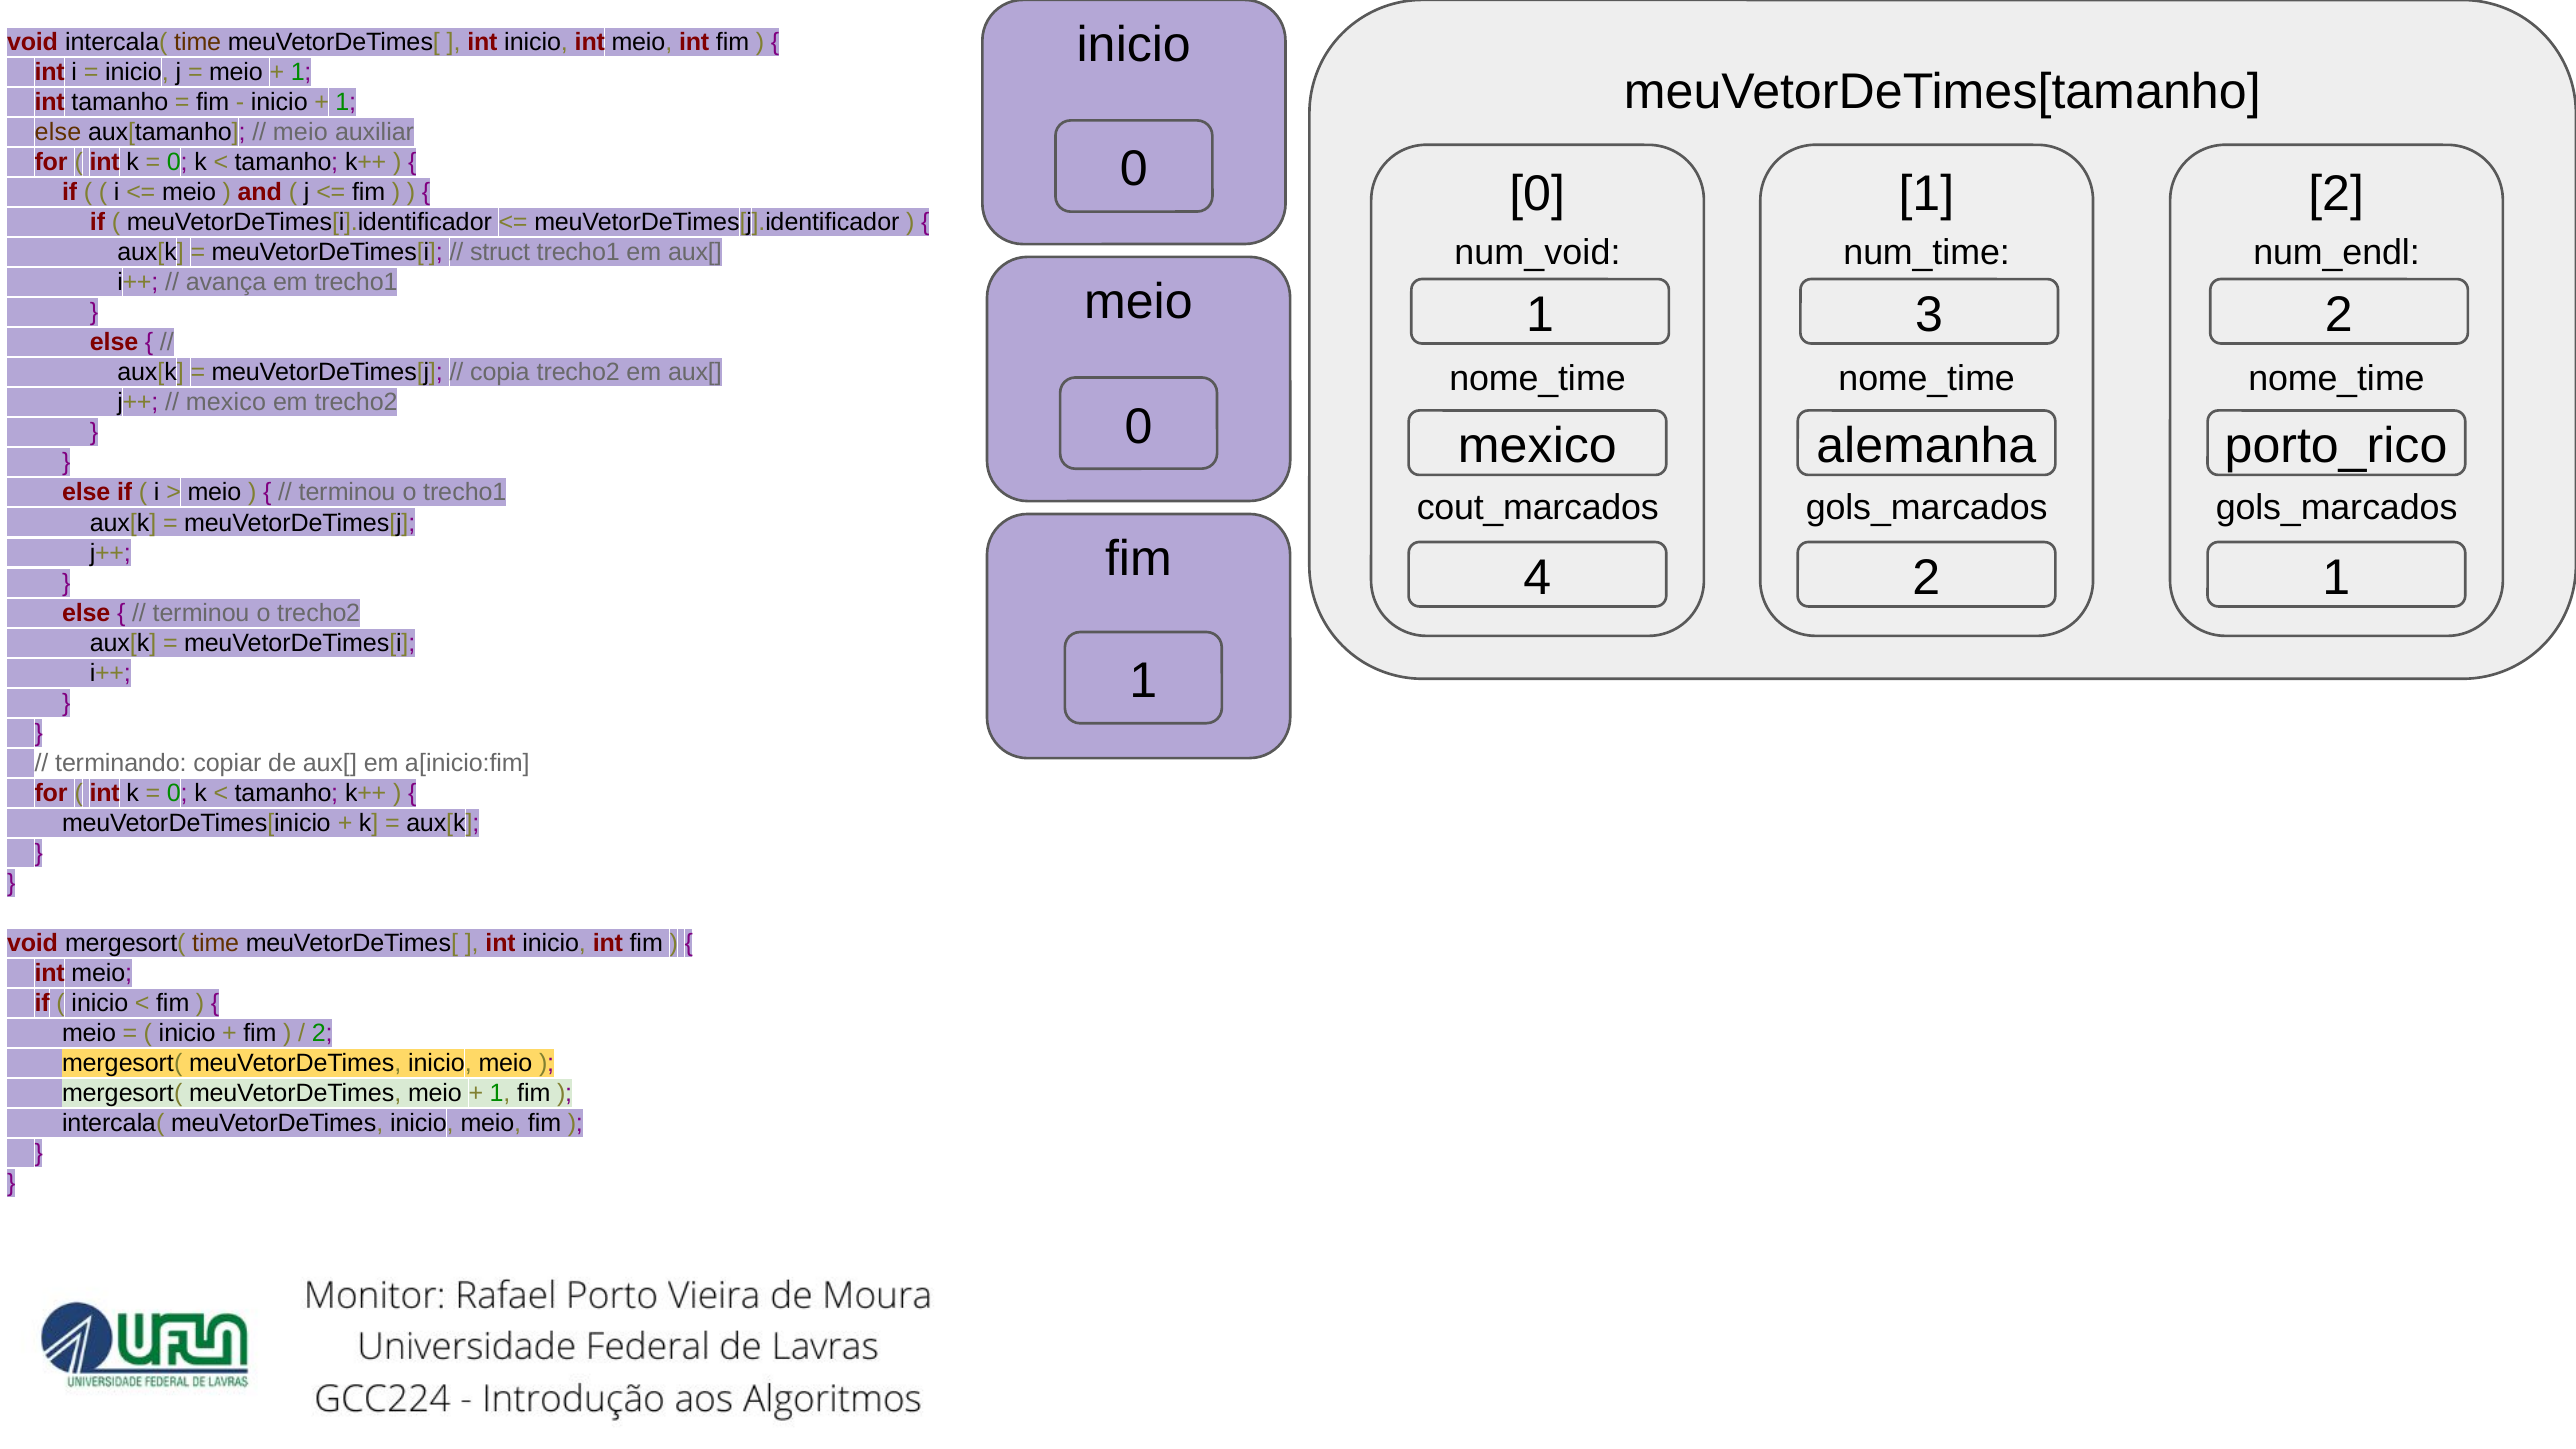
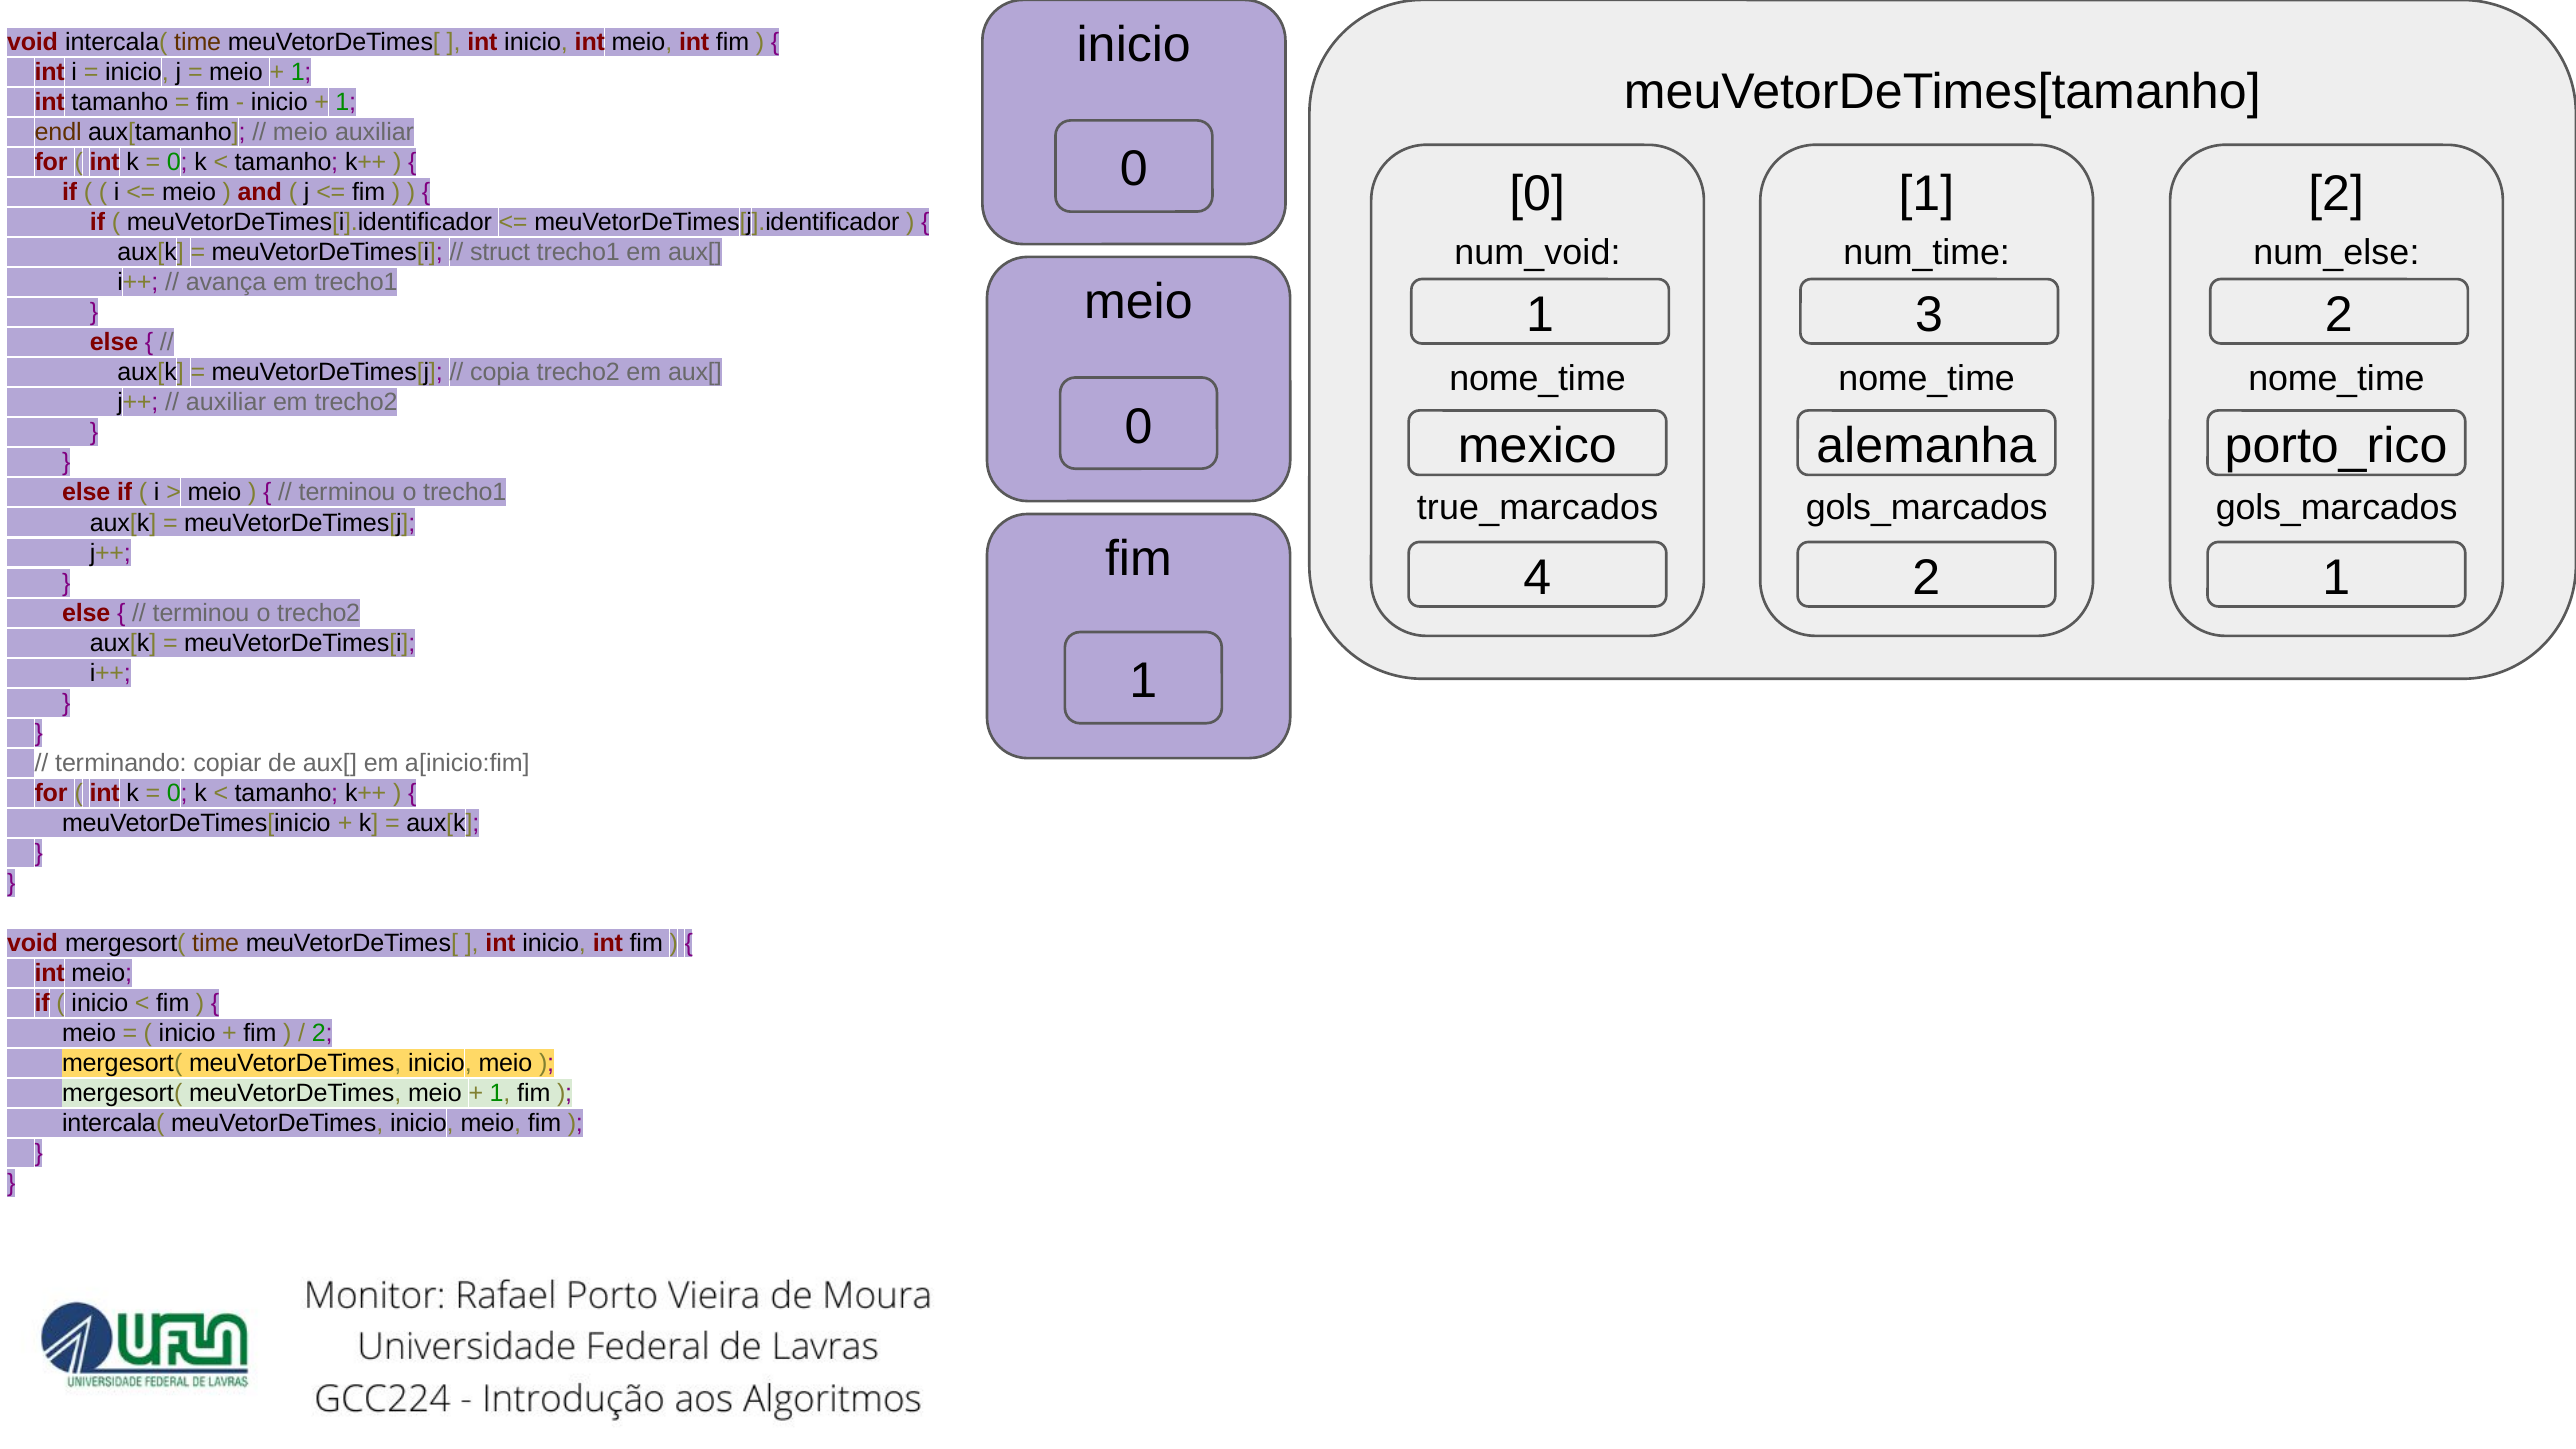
else at (58, 133): else -> endl
num_endl: num_endl -> num_else
mexico at (226, 403): mexico -> auxiliar
cout_marcados: cout_marcados -> true_marcados
